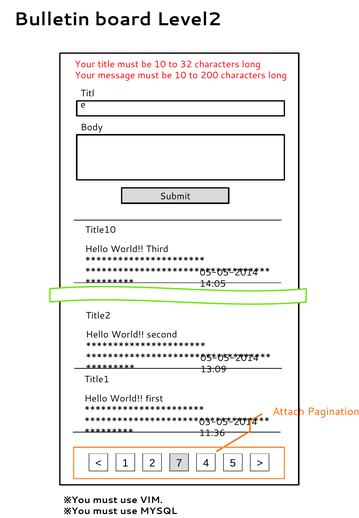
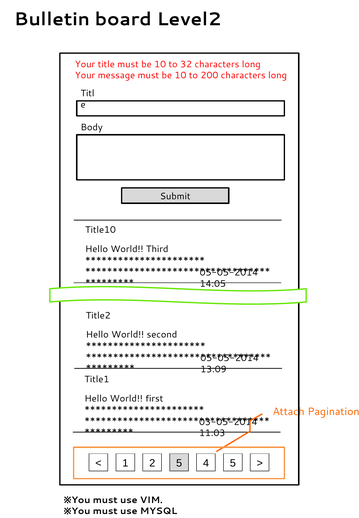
11:36: 11:36 -> 11:03
2 7: 7 -> 5
